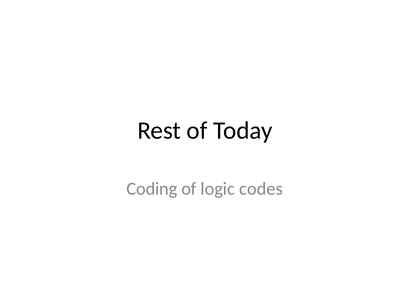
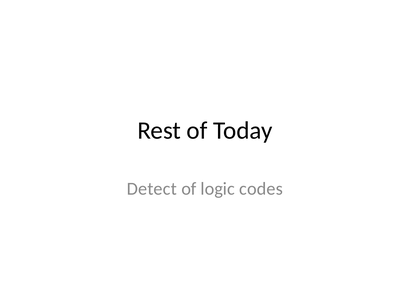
Coding: Coding -> Detect
